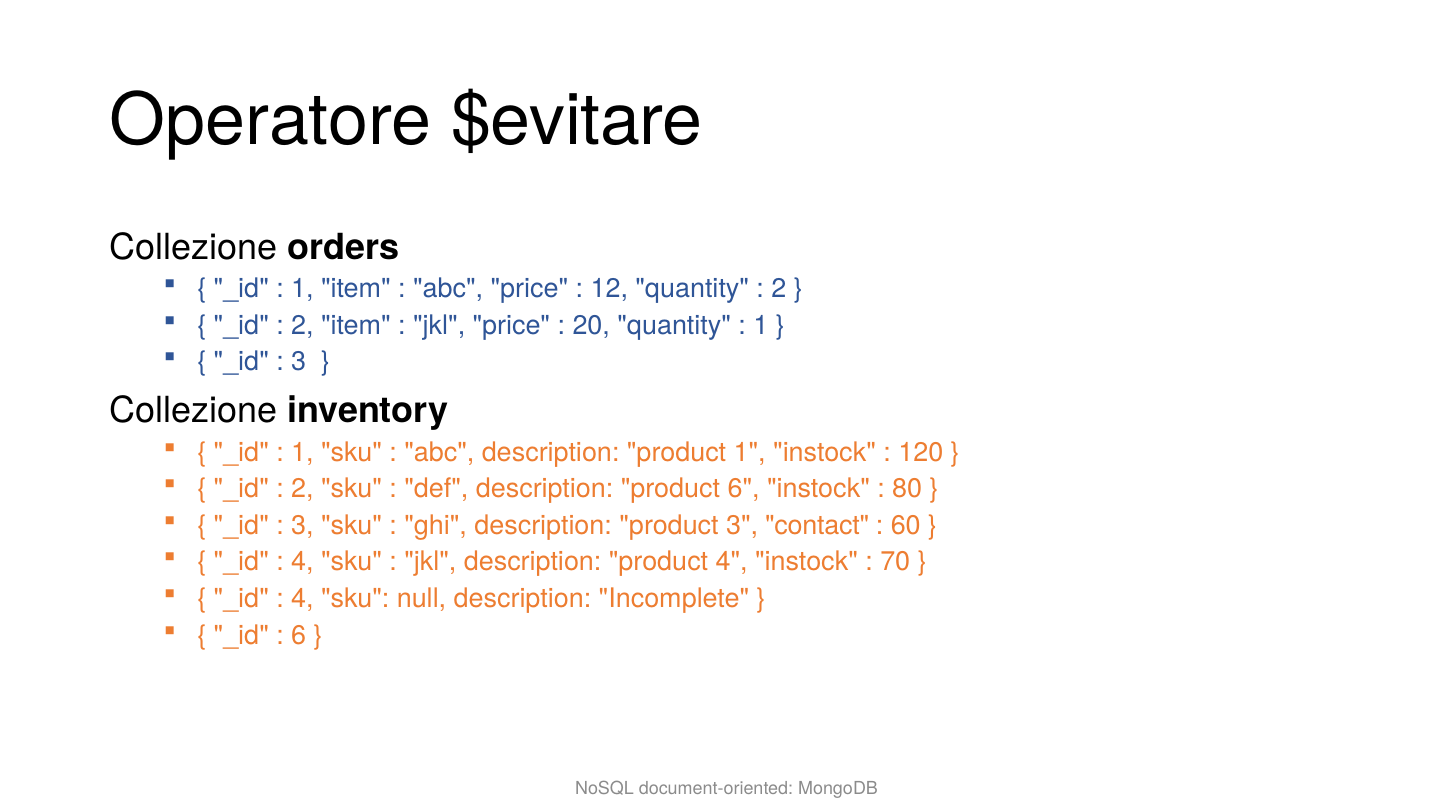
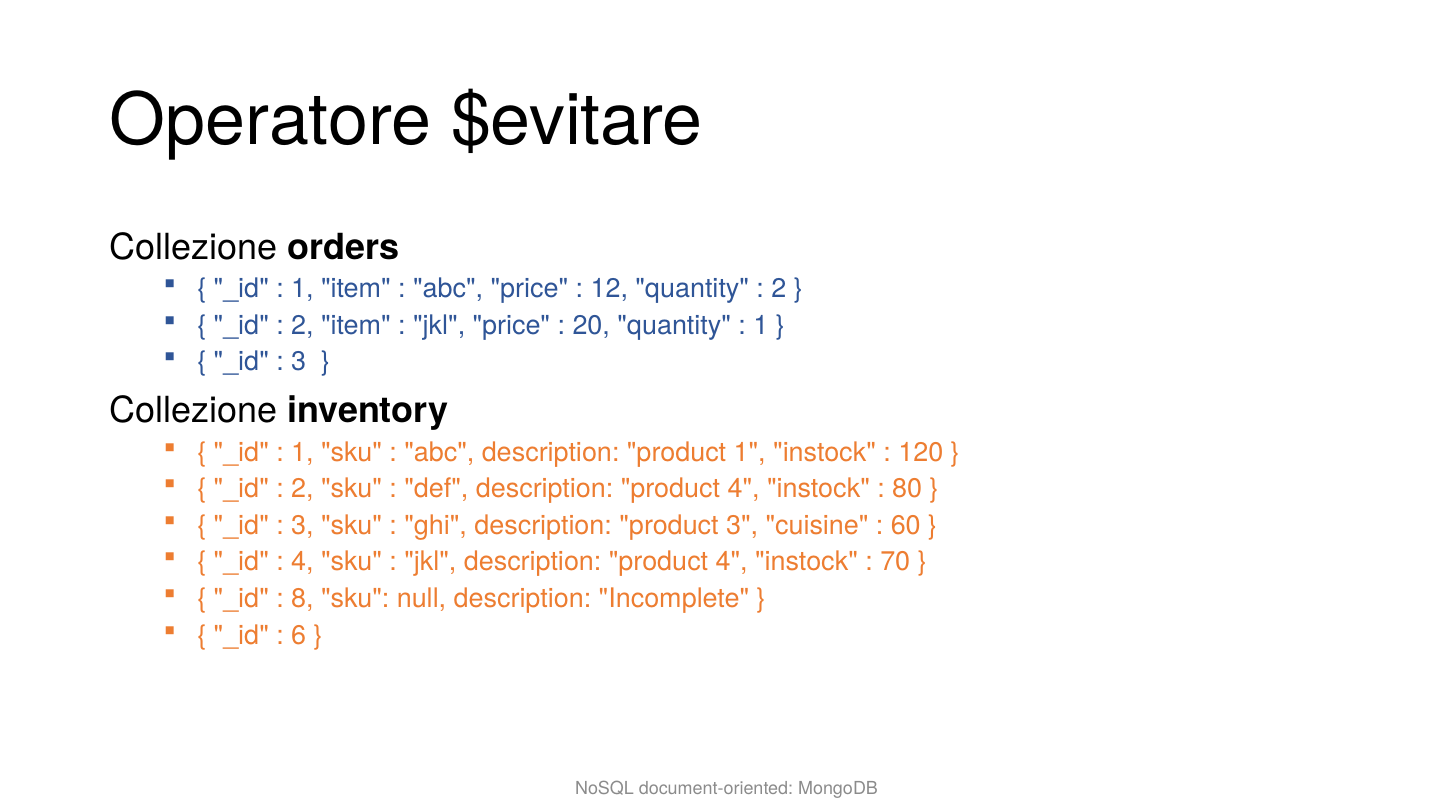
def description product 6: 6 -> 4
contact: contact -> cuisine
4 at (302, 599): 4 -> 8
